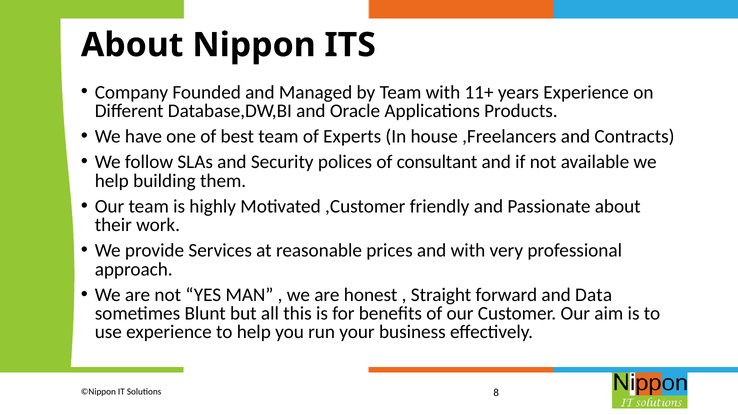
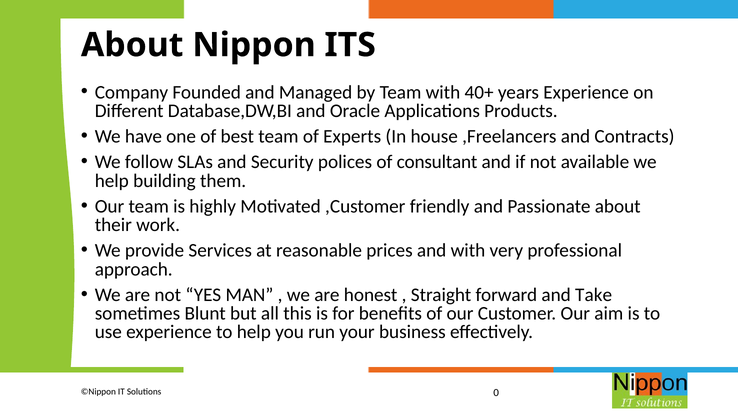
11+: 11+ -> 40+
Data: Data -> Take
8: 8 -> 0
